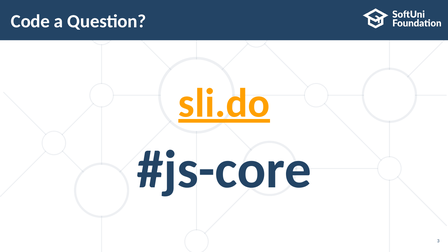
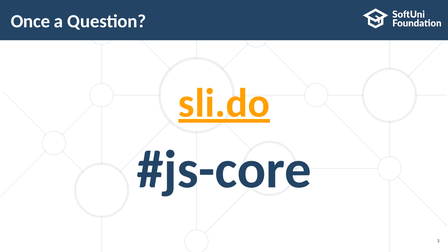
Code: Code -> Once
